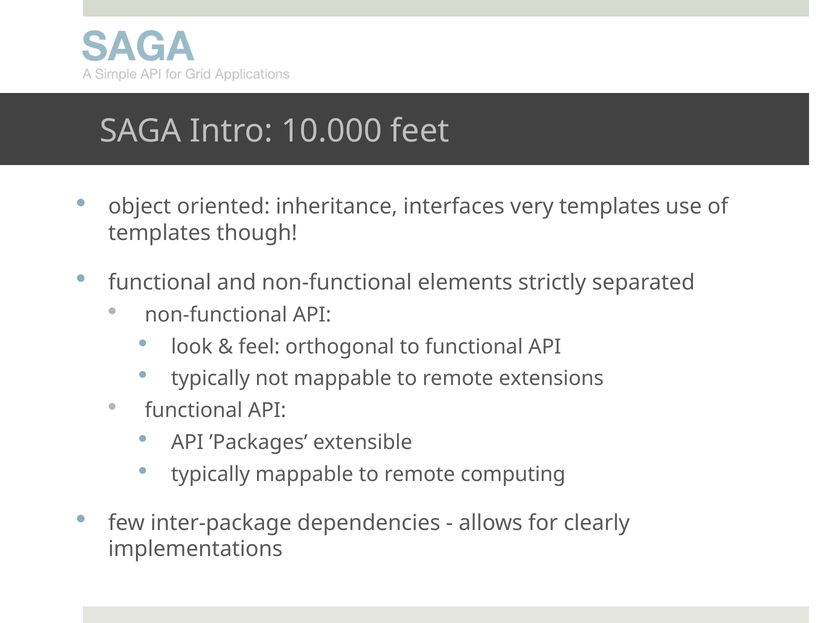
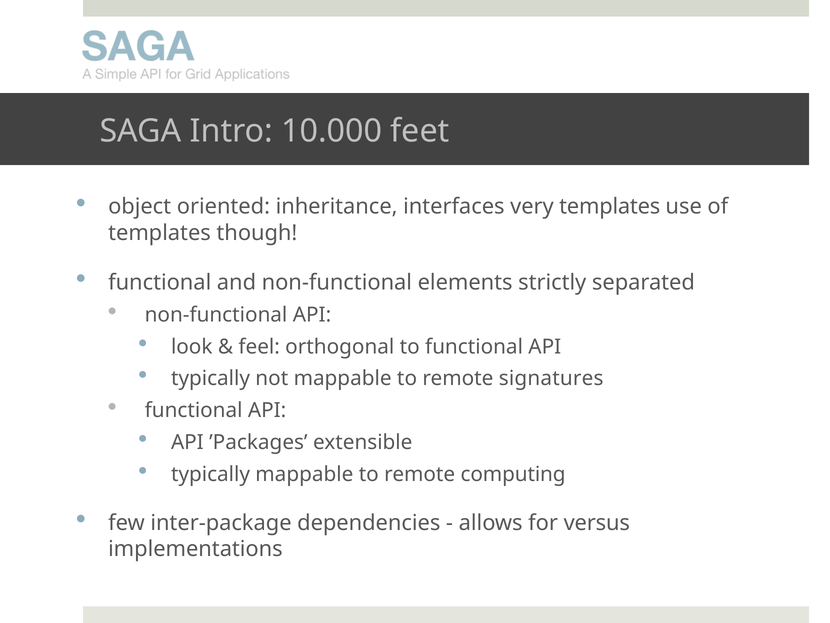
extensions: extensions -> signatures
clearly: clearly -> versus
